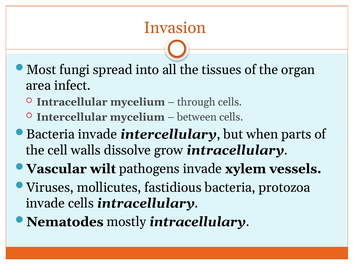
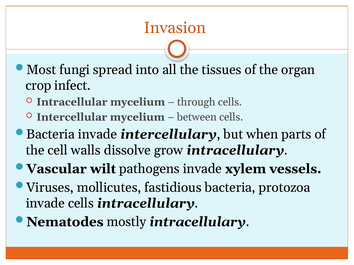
area: area -> crop
